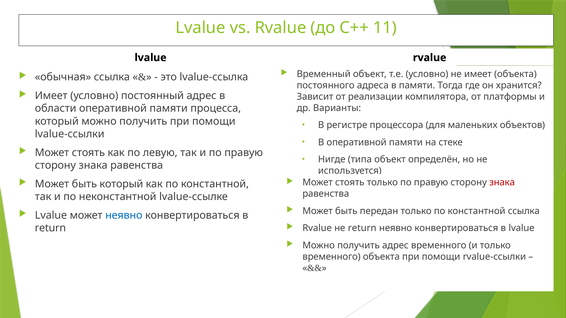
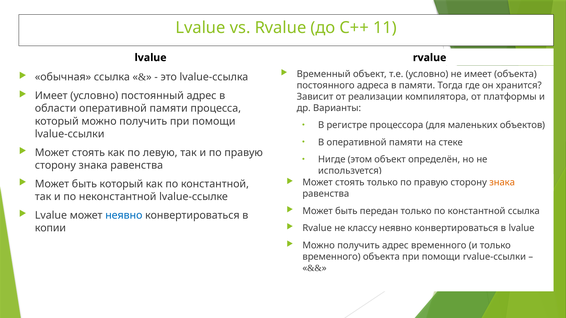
типа: типа -> этом
знака at (502, 183) colour: red -> orange
не return: return -> классу
return at (50, 228): return -> копии
